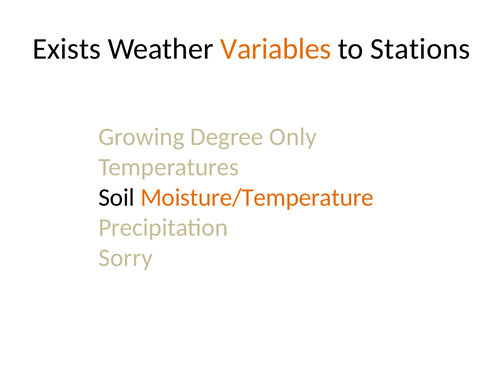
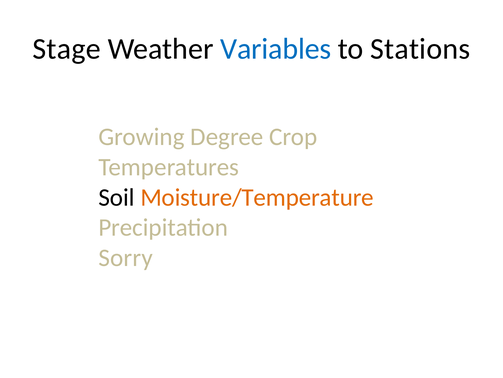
Exists: Exists -> Stage
Variables colour: orange -> blue
Only: Only -> Crop
